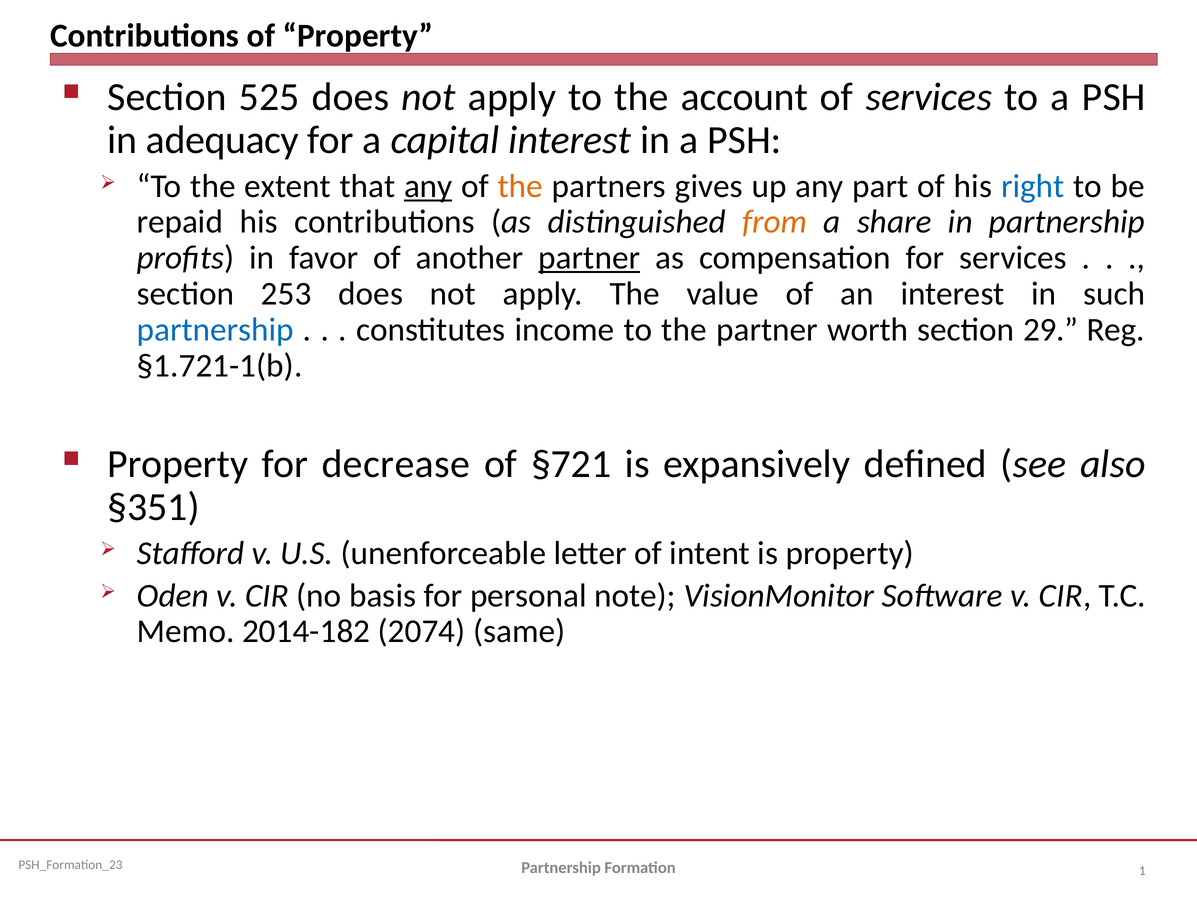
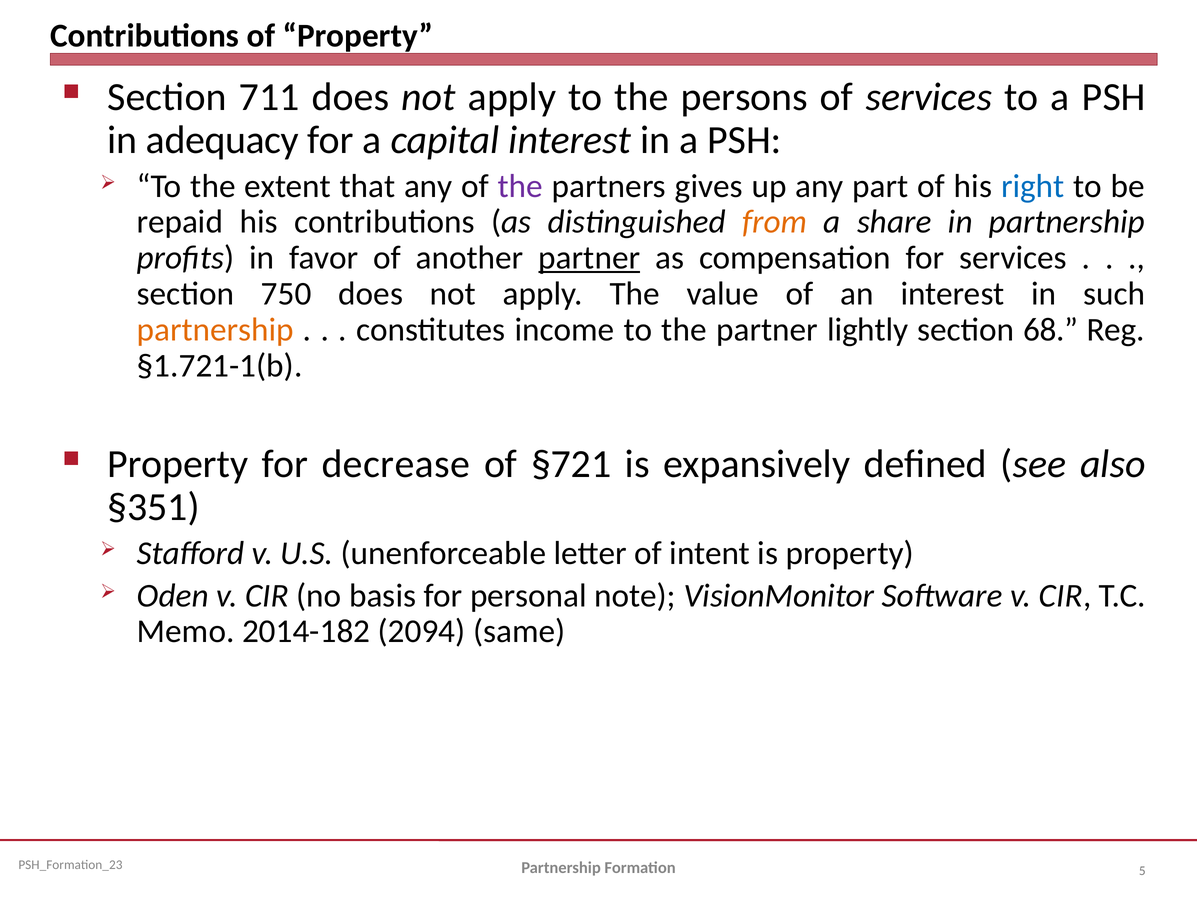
525: 525 -> 711
account: account -> persons
any at (428, 186) underline: present -> none
the at (520, 186) colour: orange -> purple
253: 253 -> 750
partnership at (215, 330) colour: blue -> orange
worth: worth -> lightly
29: 29 -> 68
2074: 2074 -> 2094
1: 1 -> 5
